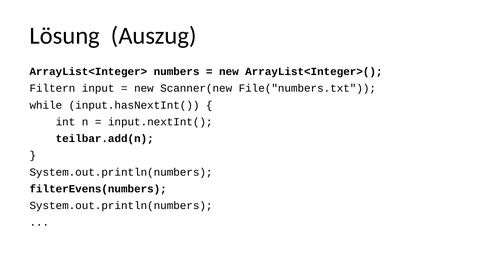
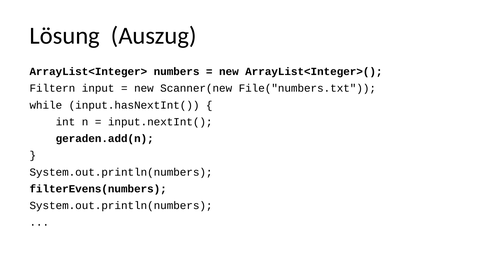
teilbar.add(n: teilbar.add(n -> geraden.add(n
